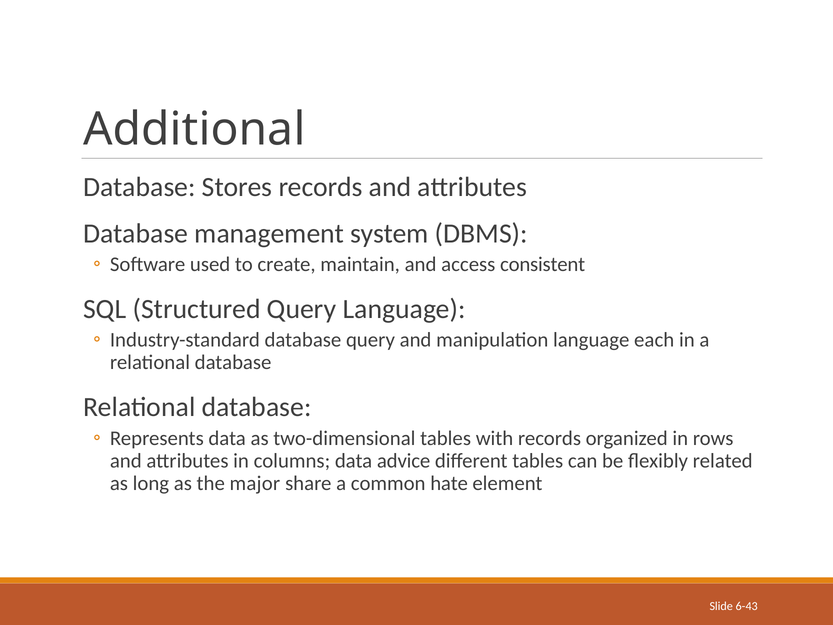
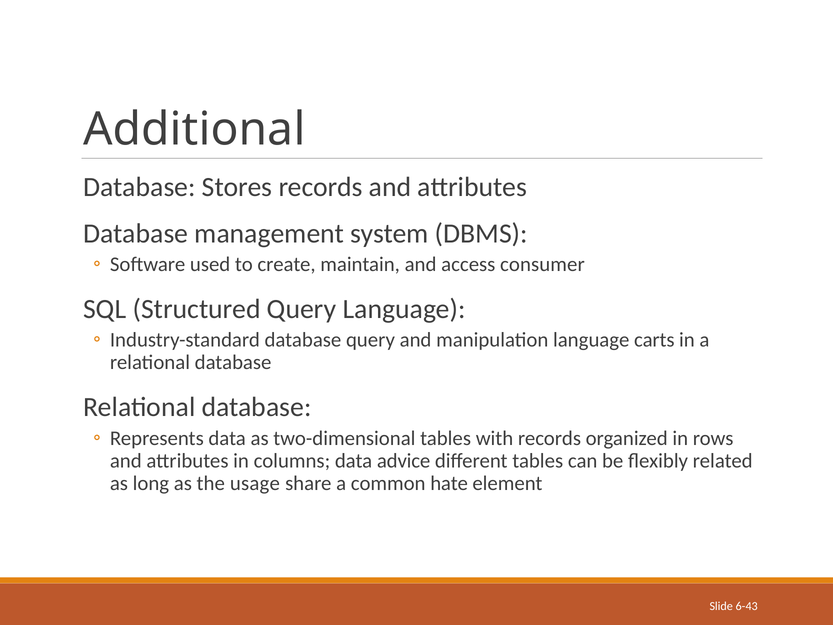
consistent: consistent -> consumer
each: each -> carts
major: major -> usage
